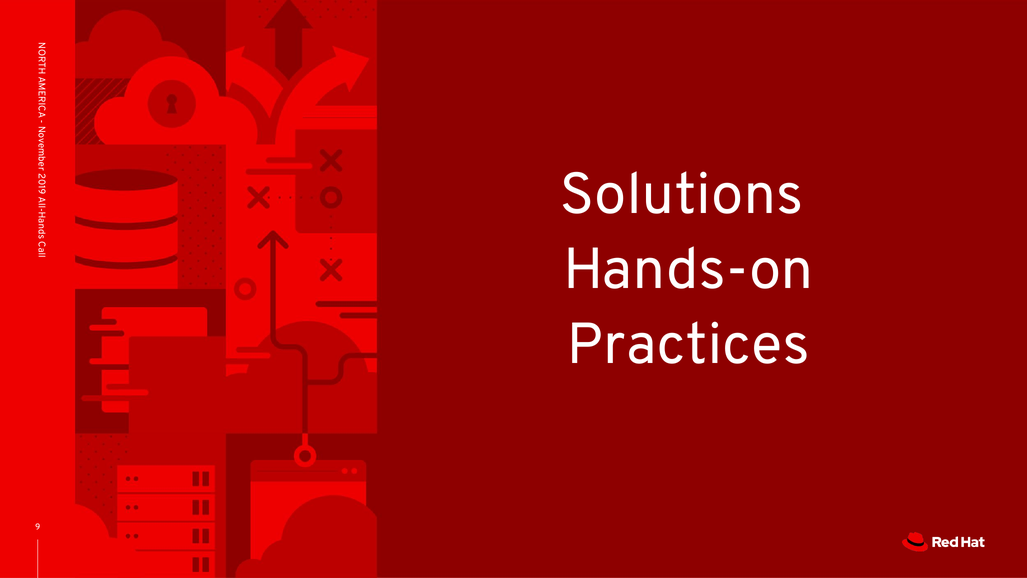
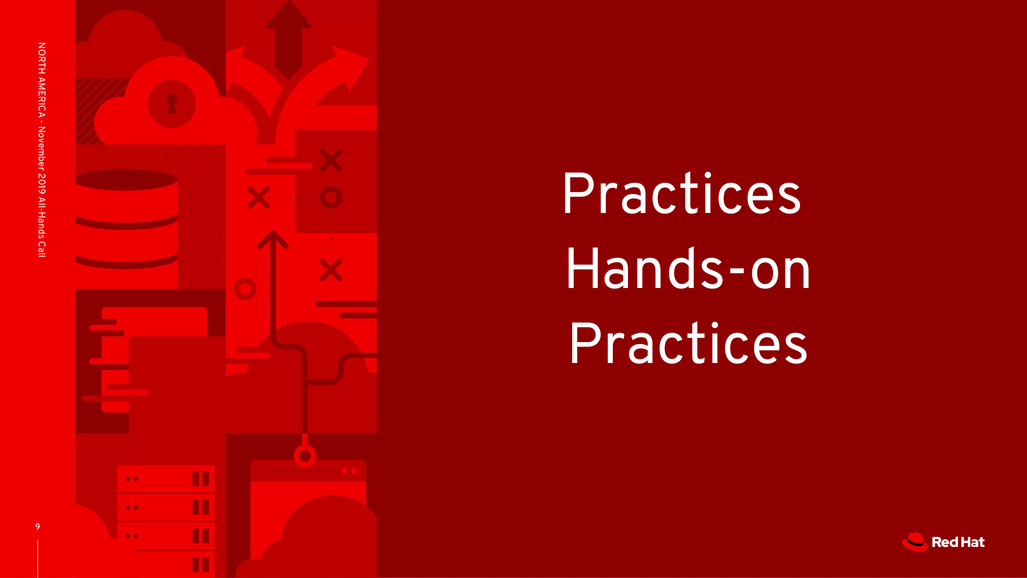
Solutions at (681, 194): Solutions -> Practices
